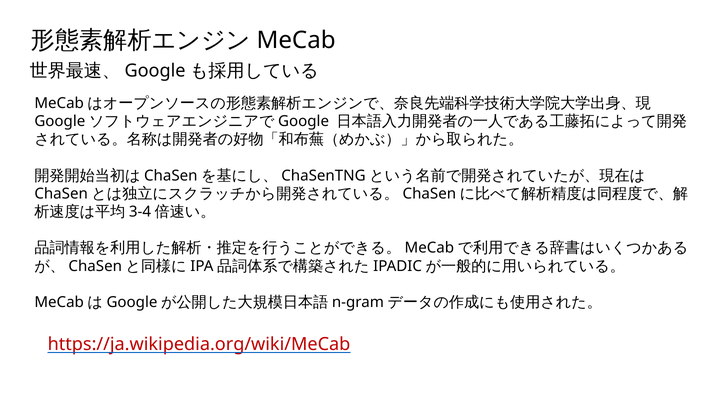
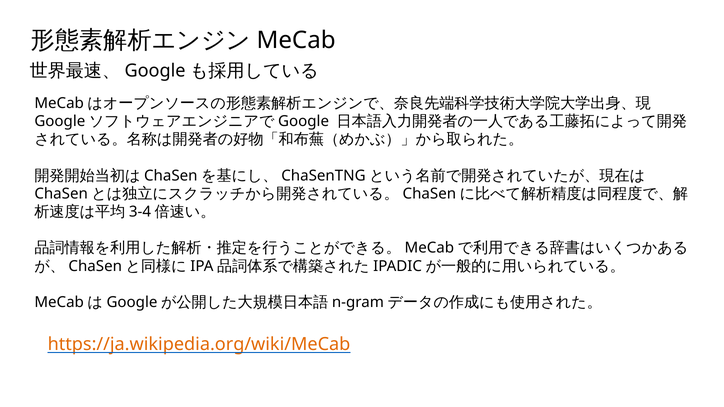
https://ja.wikipedia.org/wiki/MeCab colour: red -> orange
